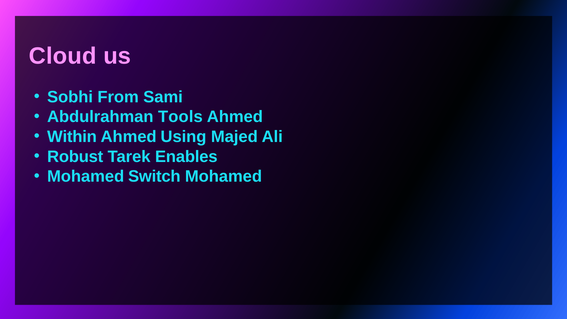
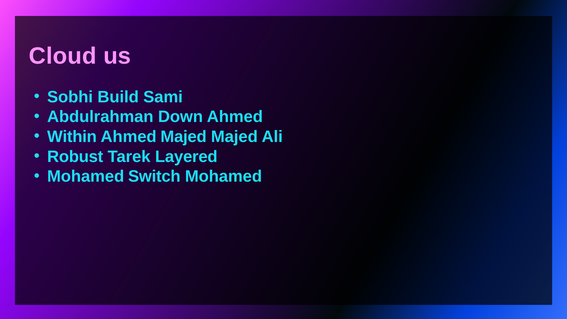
From: From -> Build
Tools: Tools -> Down
Ahmed Using: Using -> Majed
Enables: Enables -> Layered
